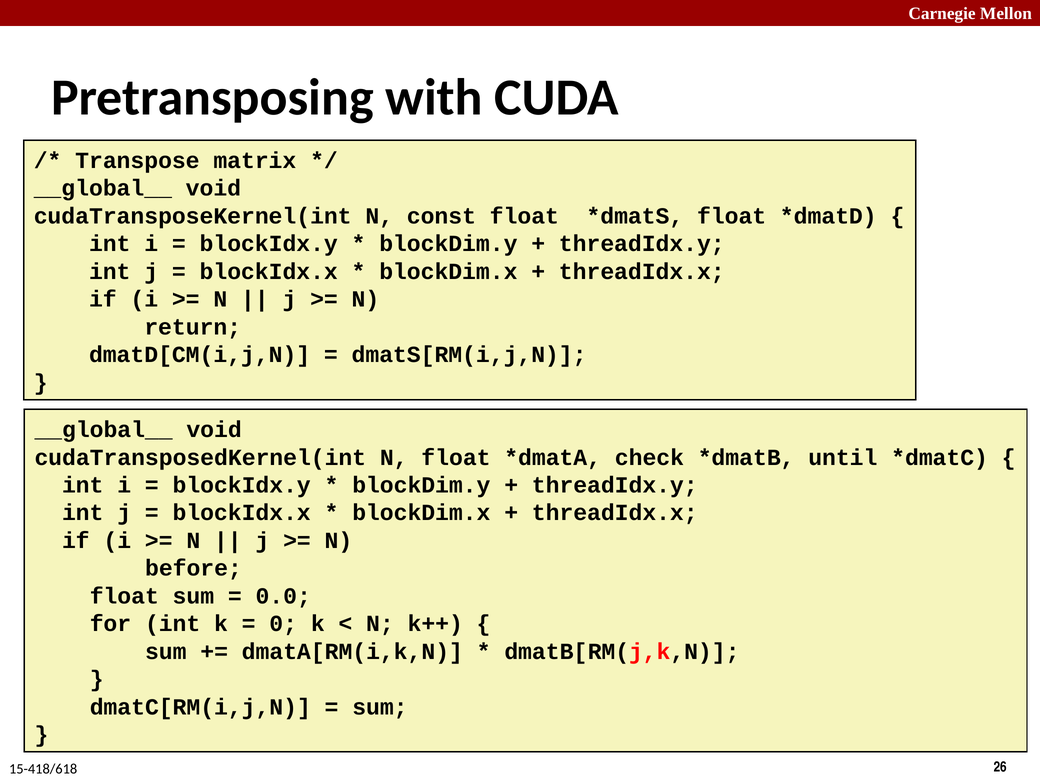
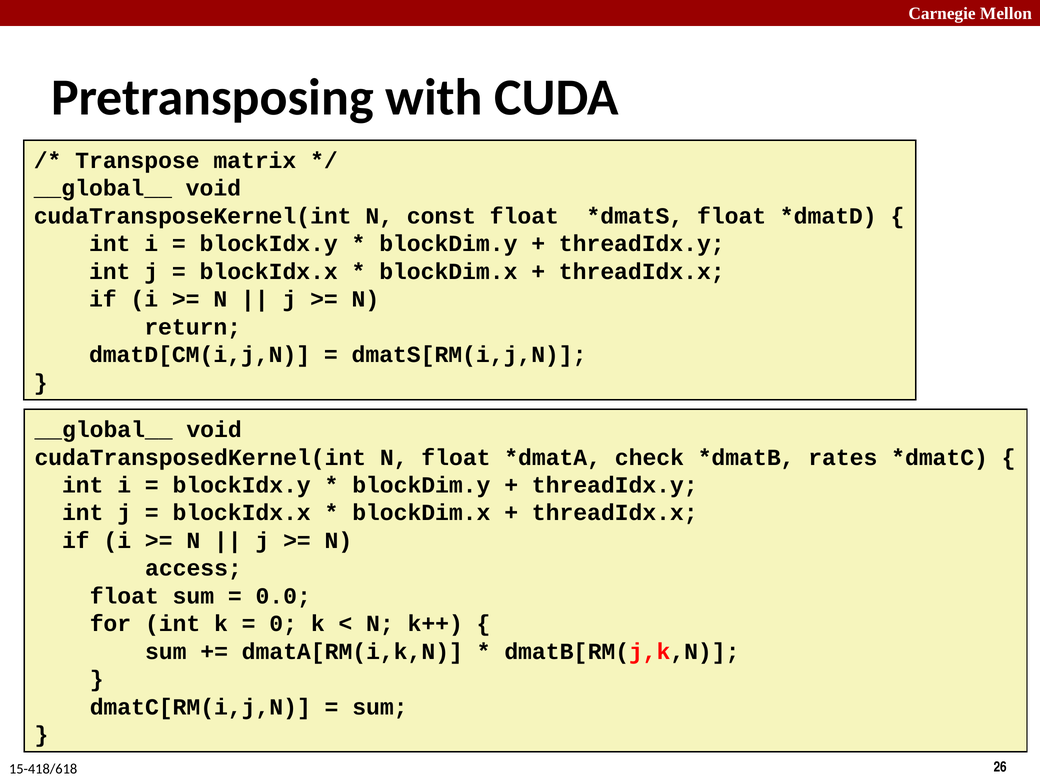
until: until -> rates
before: before -> access
